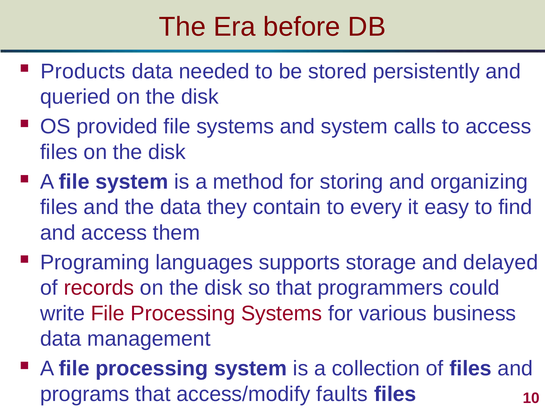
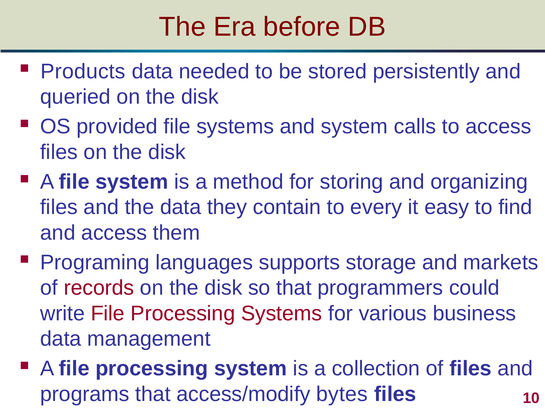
delayed: delayed -> markets
faults: faults -> bytes
